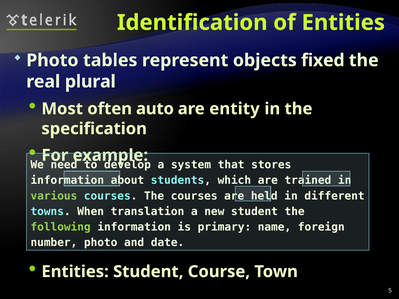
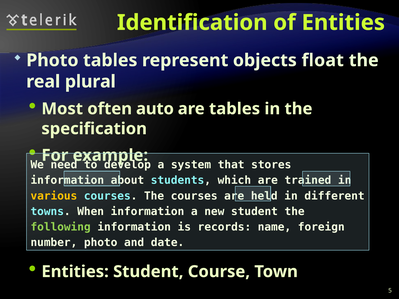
fixed: fixed -> float
are entity: entity -> tables
various colour: light green -> yellow
When translation: translation -> information
primary: primary -> records
